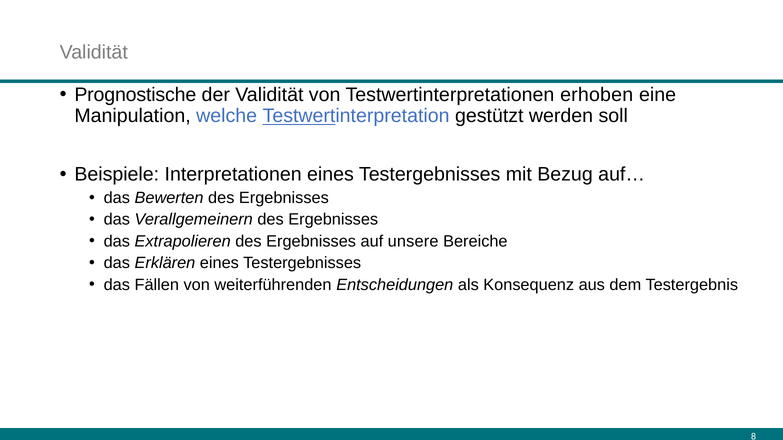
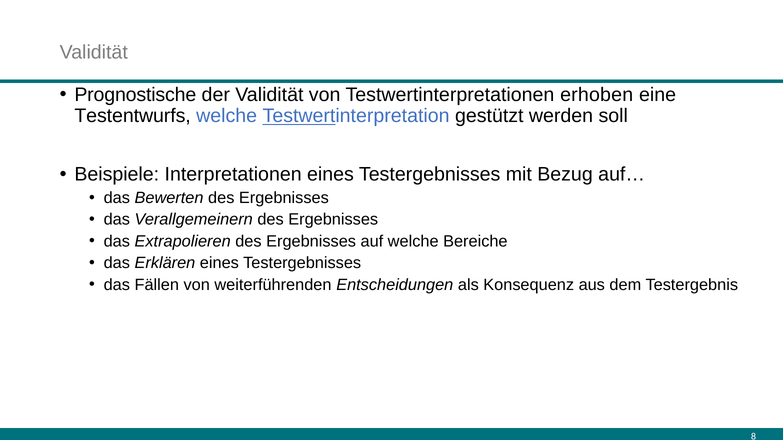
Manipulation: Manipulation -> Testentwurfs
auf unsere: unsere -> welche
